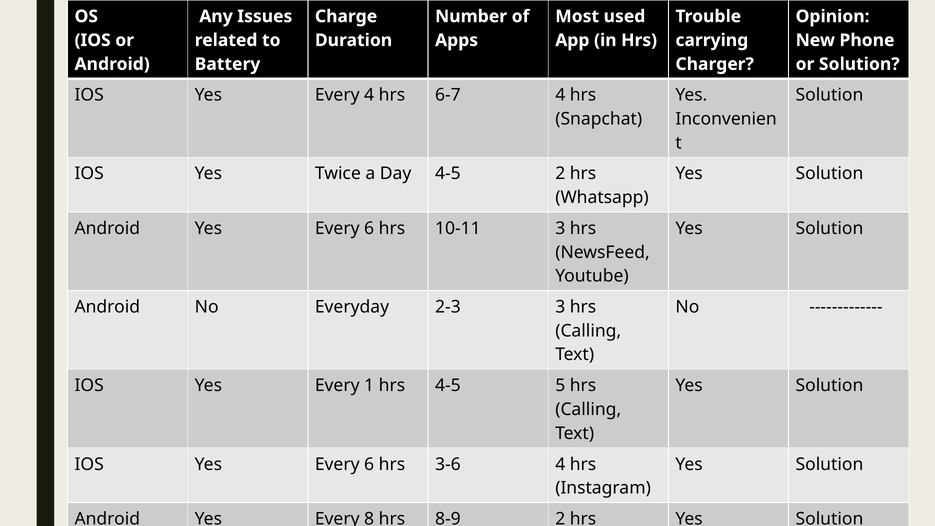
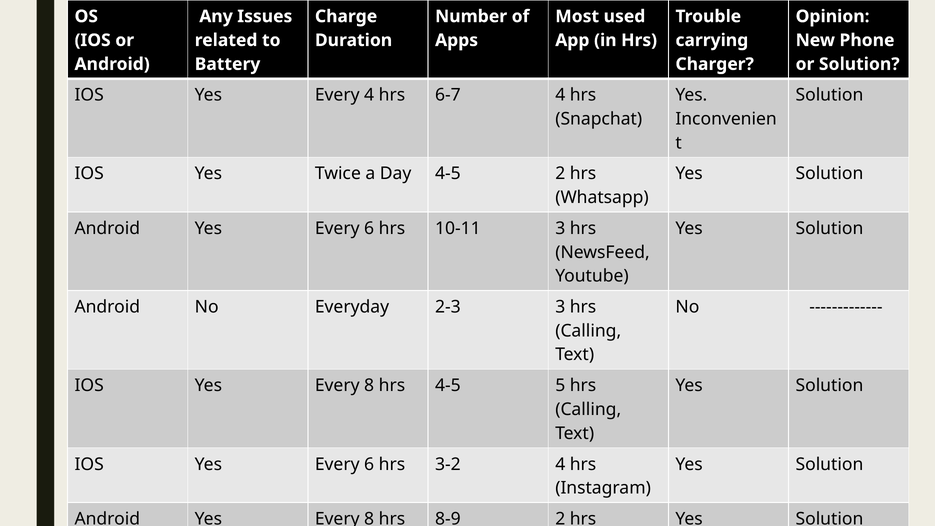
IOS Yes Every 1: 1 -> 8
3-6: 3-6 -> 3-2
